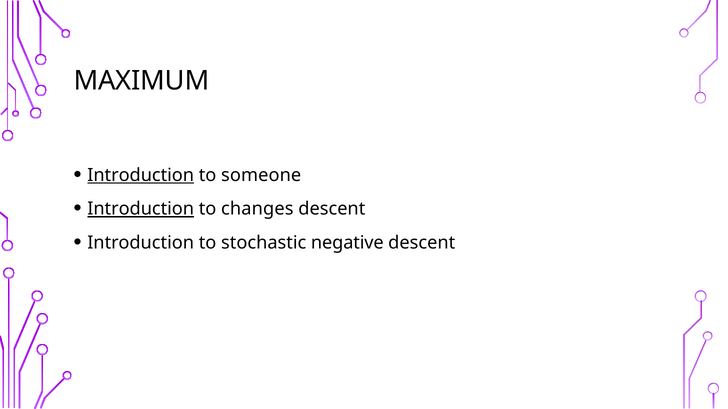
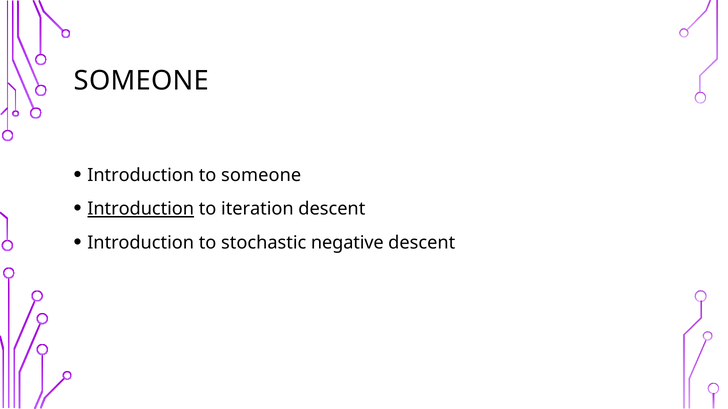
MAXIMUM at (142, 81): MAXIMUM -> SOMEONE
Introduction at (141, 175) underline: present -> none
changes: changes -> iteration
